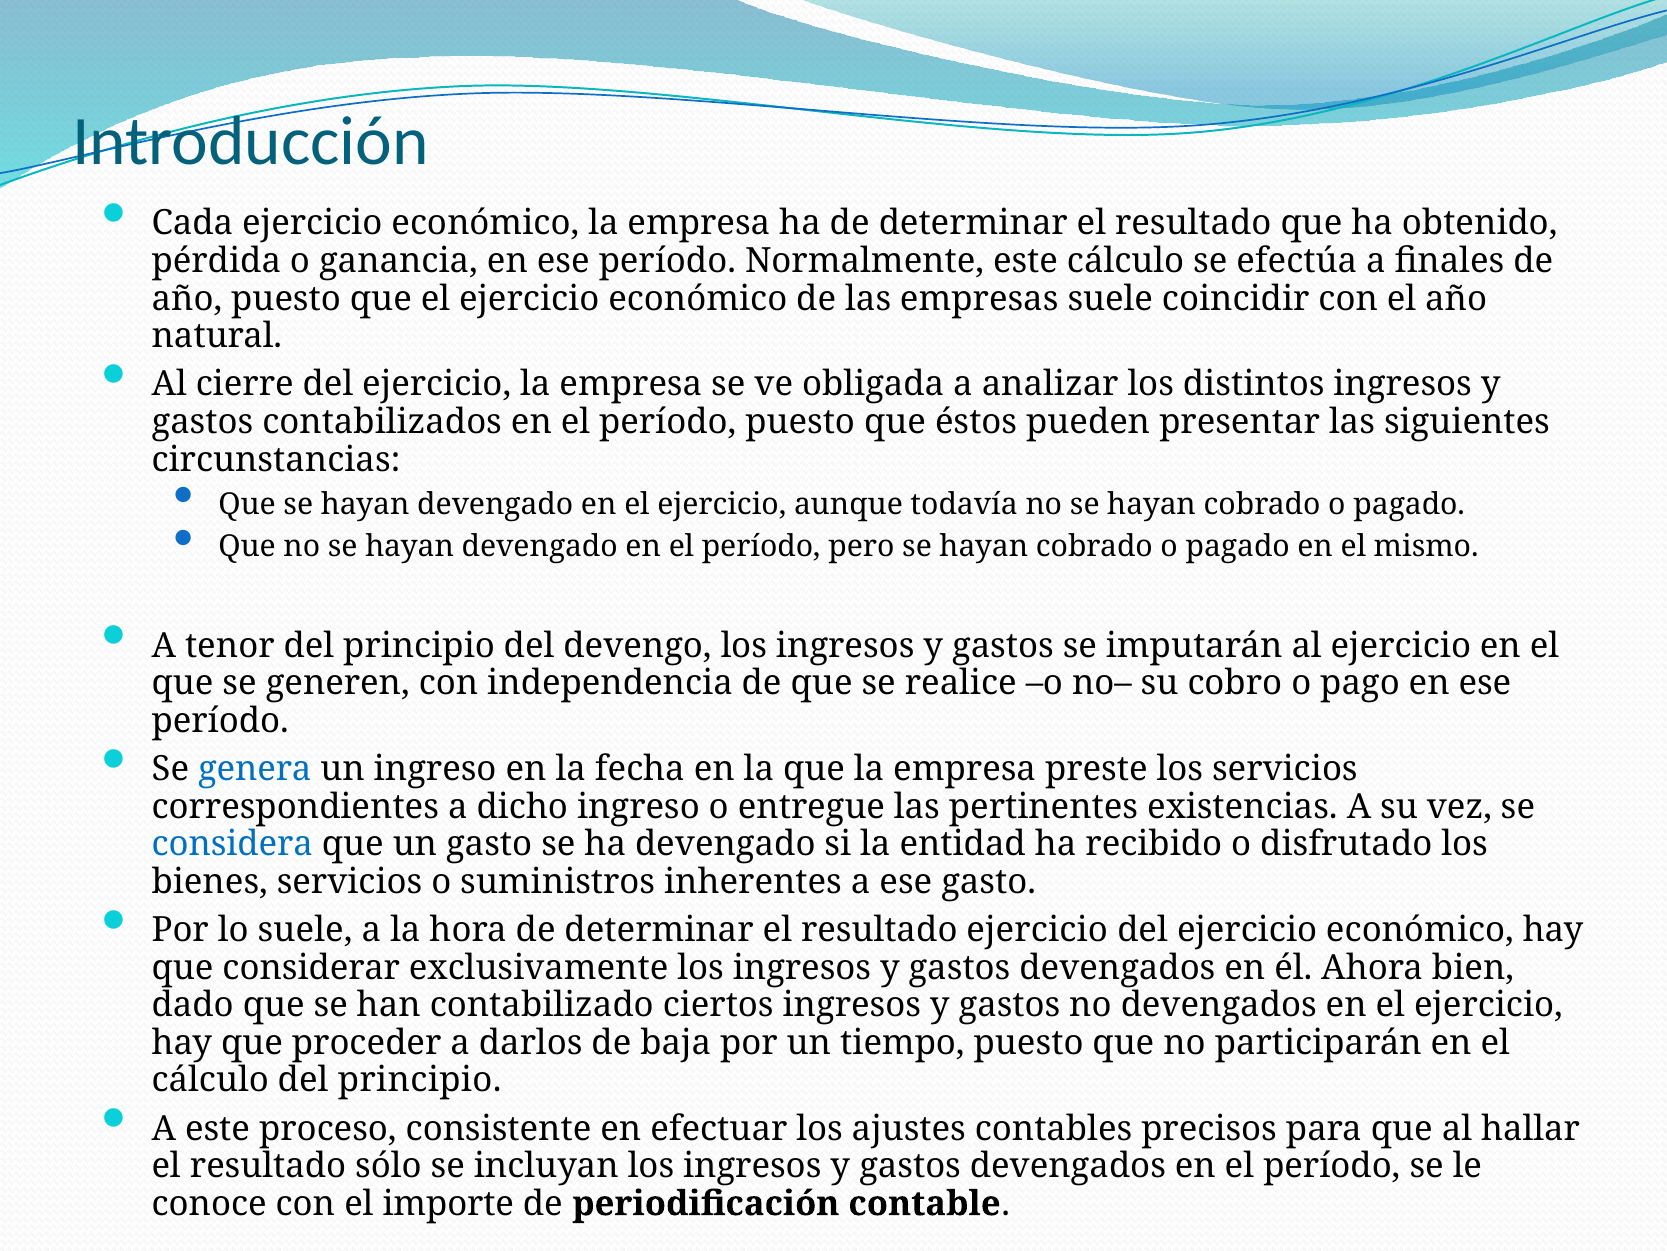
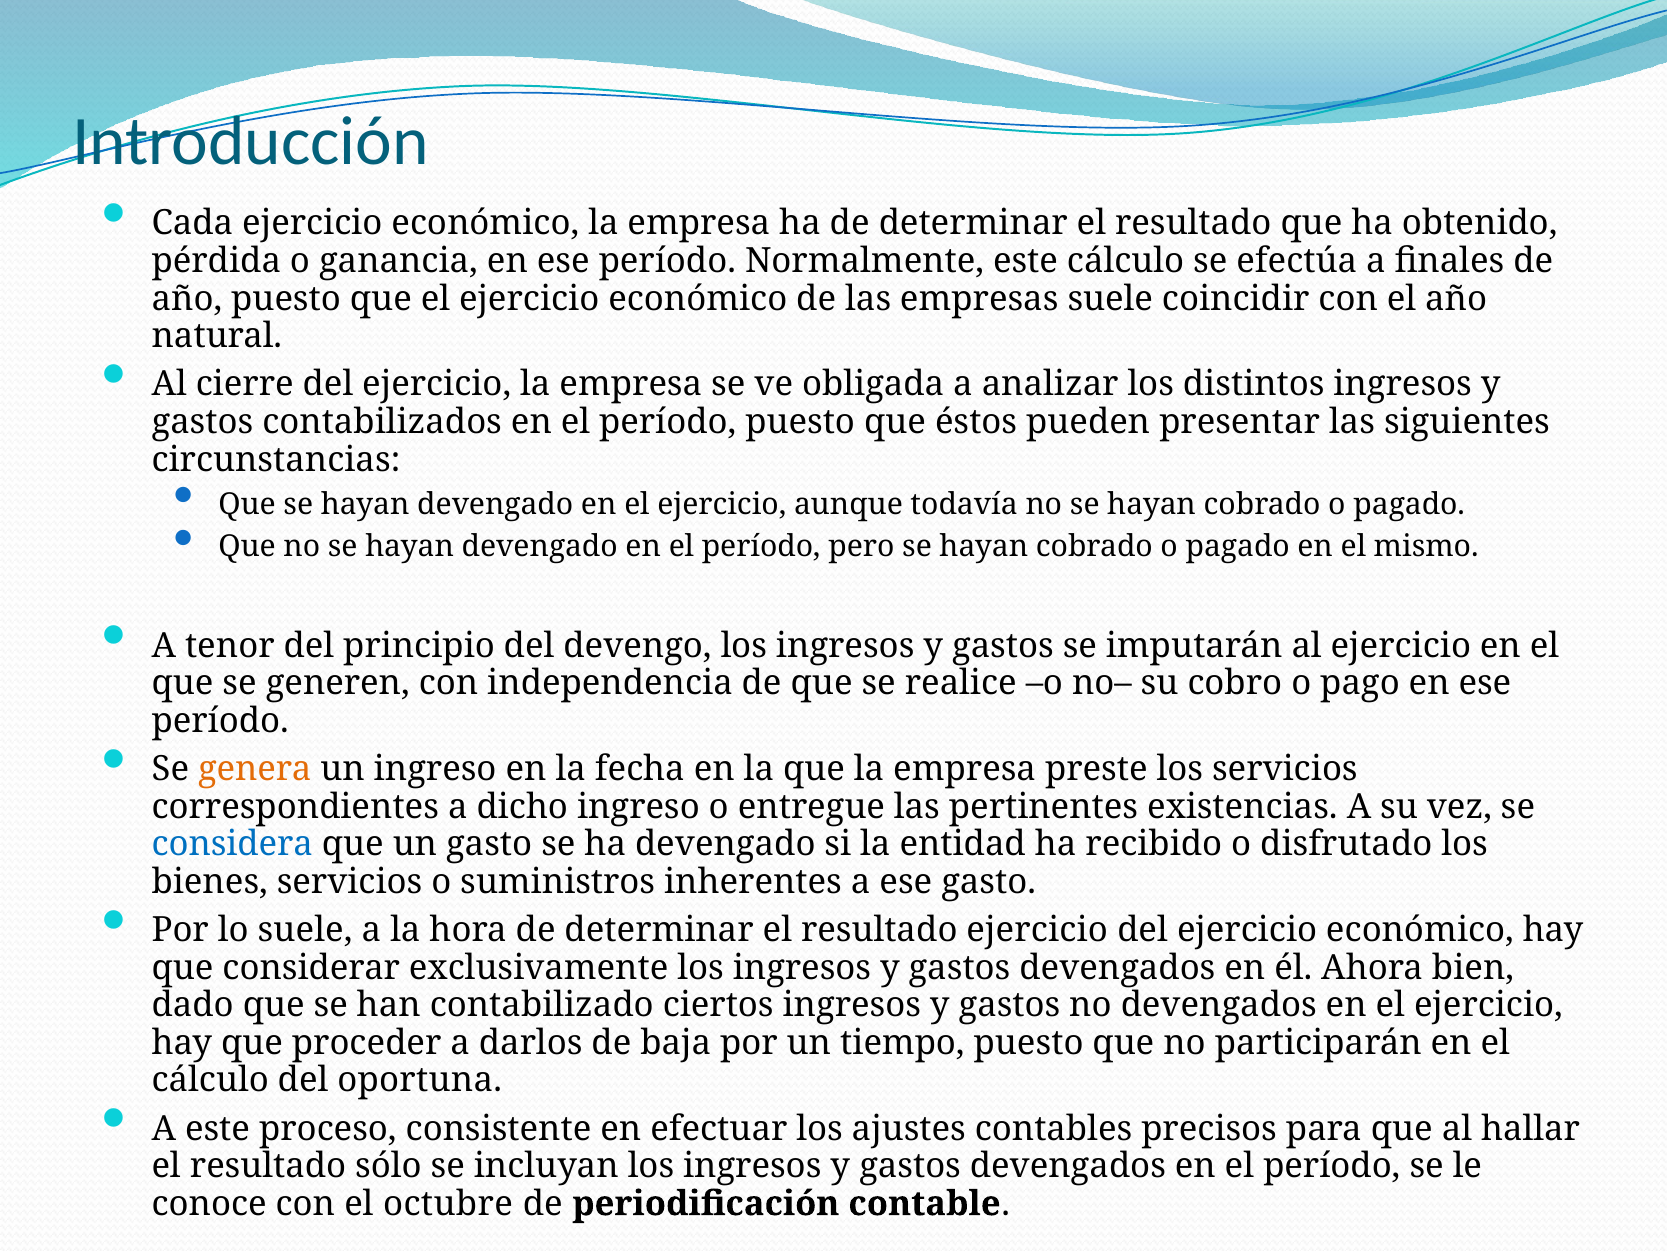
genera colour: blue -> orange
cálculo del principio: principio -> oportuna
importe: importe -> octubre
